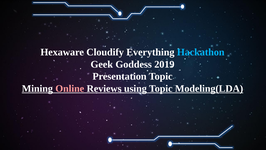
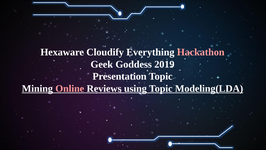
Hackathon colour: light blue -> pink
